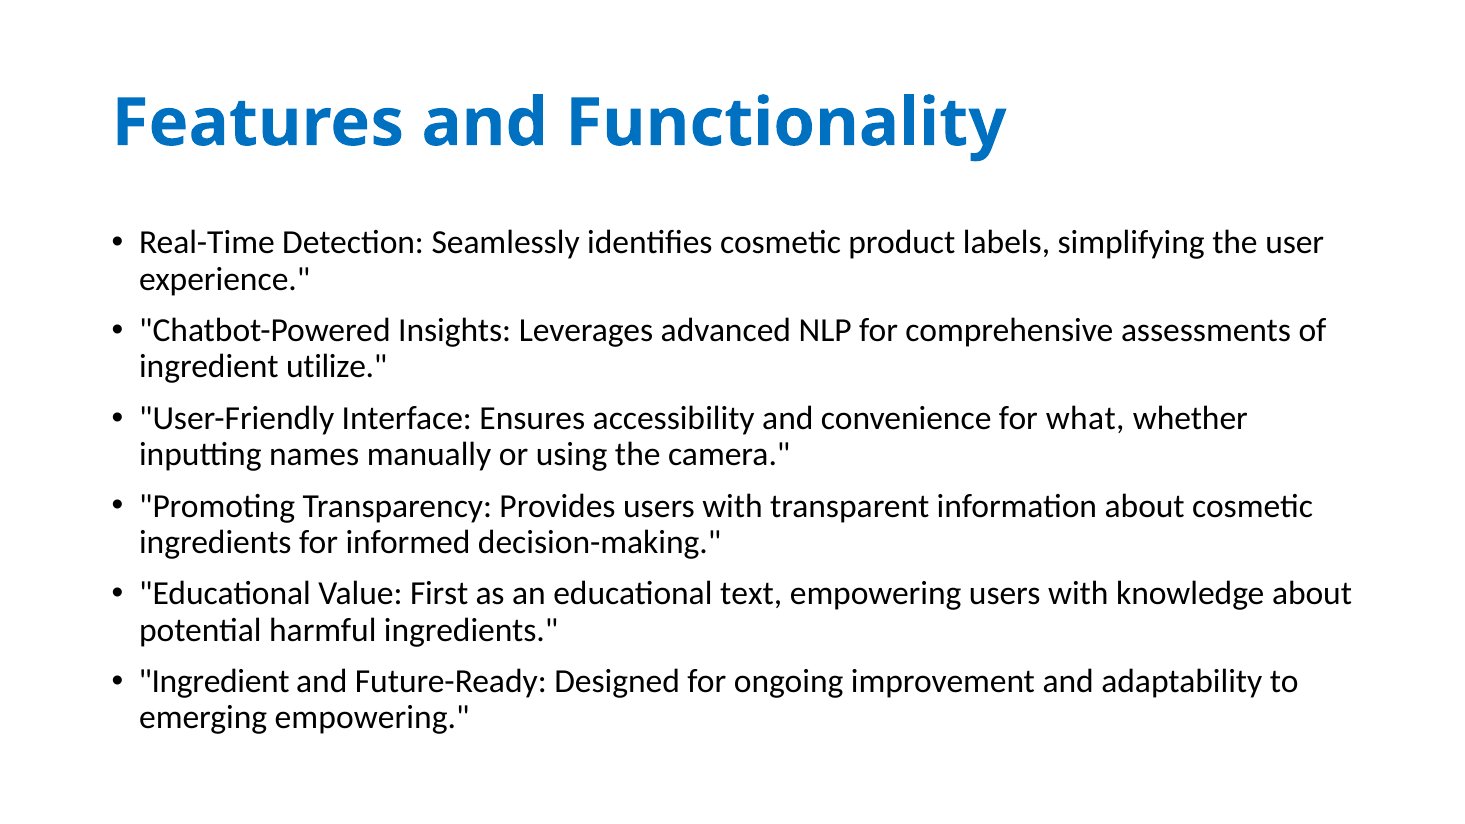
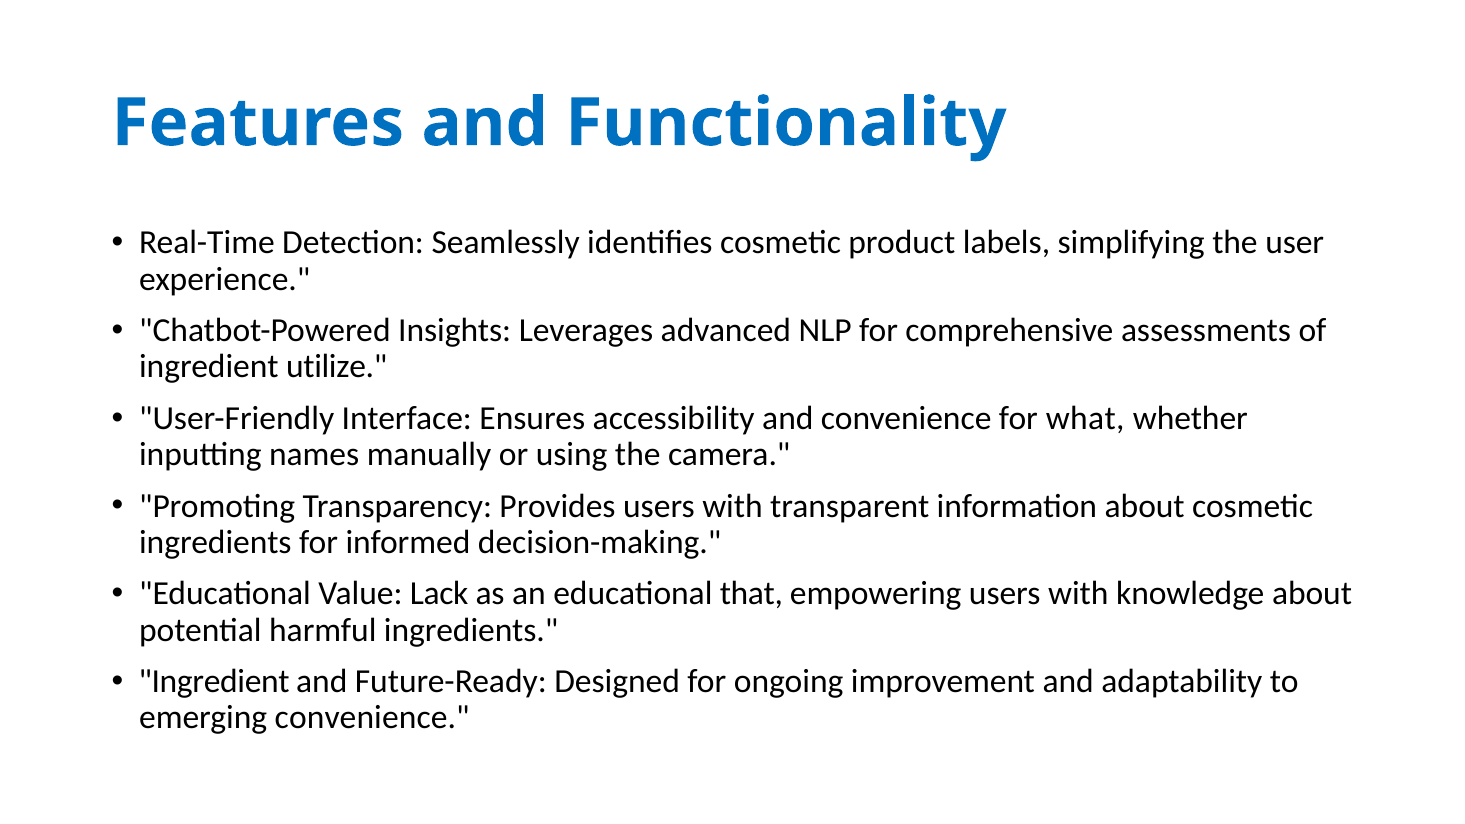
First: First -> Lack
text: text -> that
emerging empowering: empowering -> convenience
